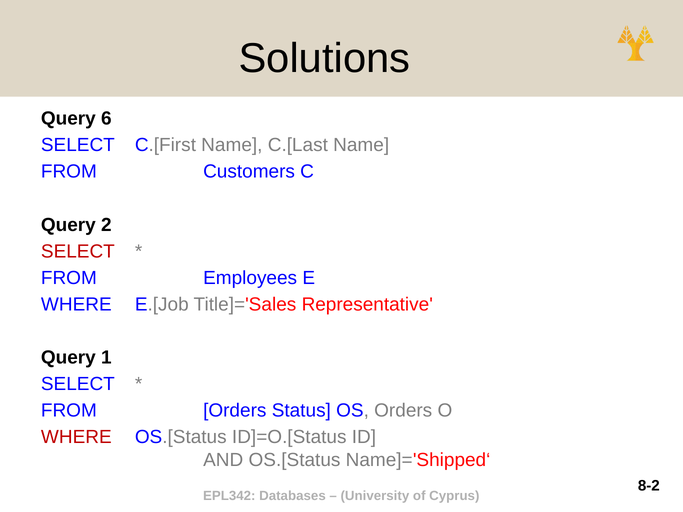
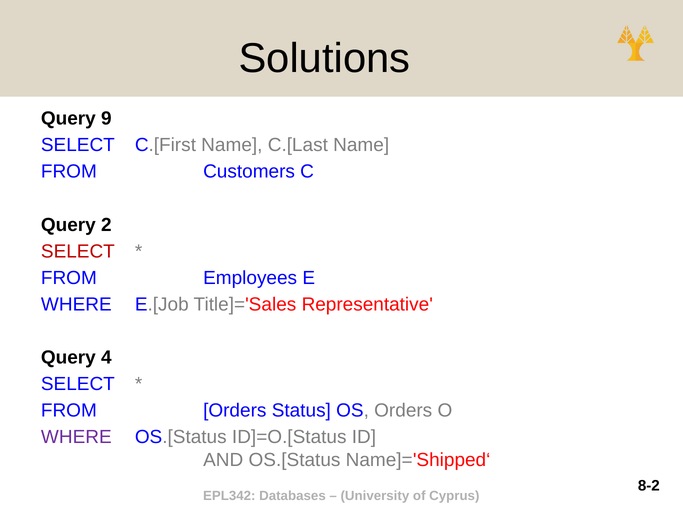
6: 6 -> 9
1: 1 -> 4
WHERE at (76, 437) colour: red -> purple
